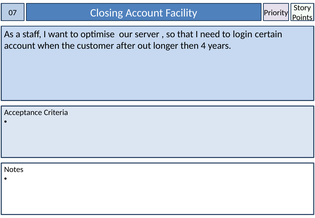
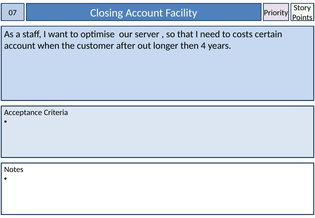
login: login -> costs
